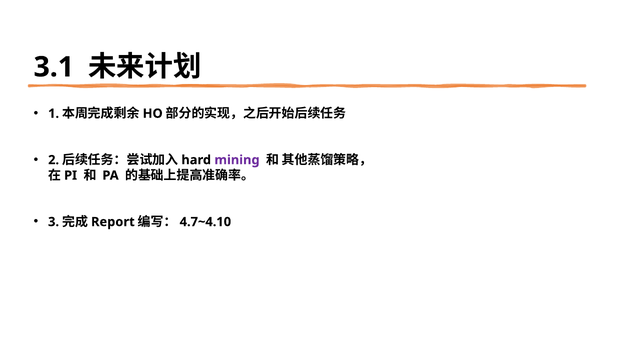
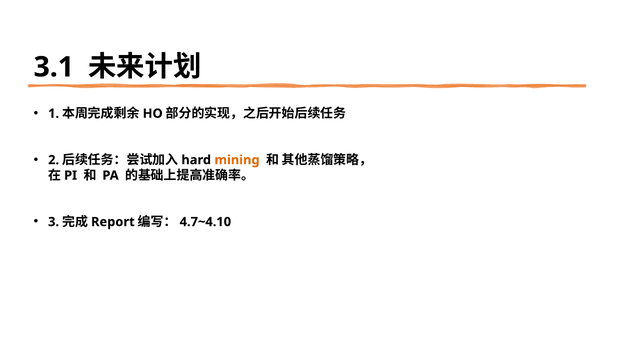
mining colour: purple -> orange
